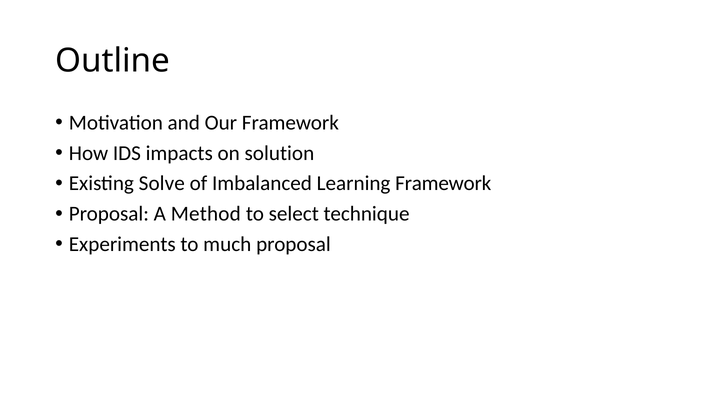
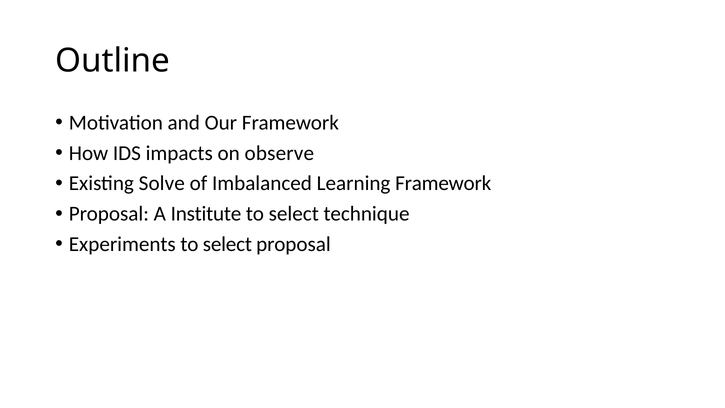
solution: solution -> observe
Method: Method -> Institute
Experiments to much: much -> select
